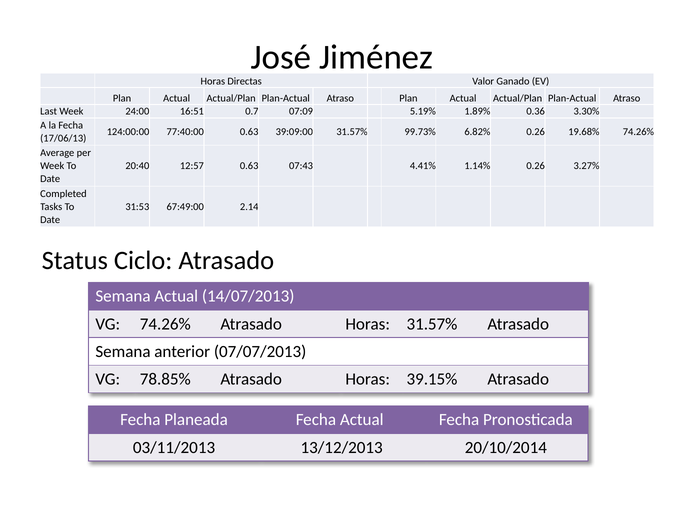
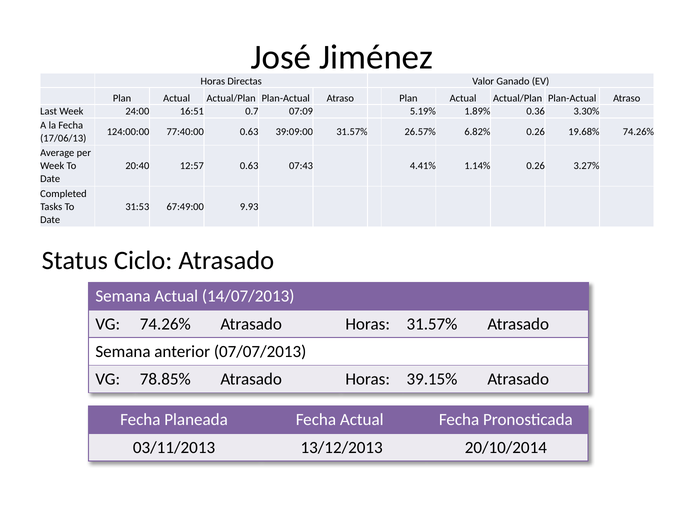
99.73%: 99.73% -> 26.57%
2.14: 2.14 -> 9.93
